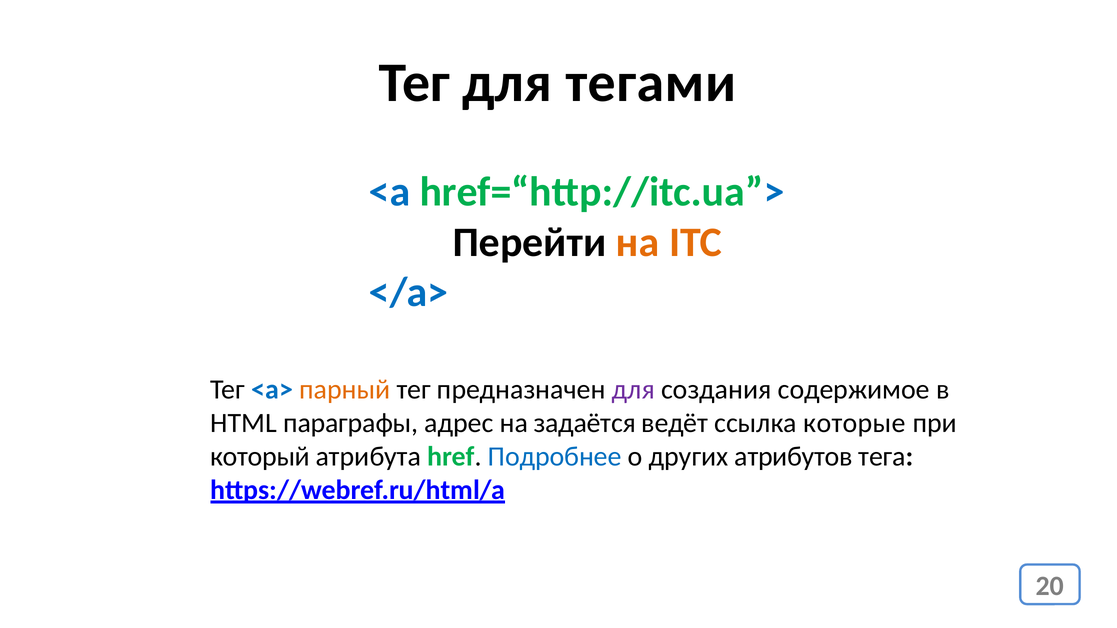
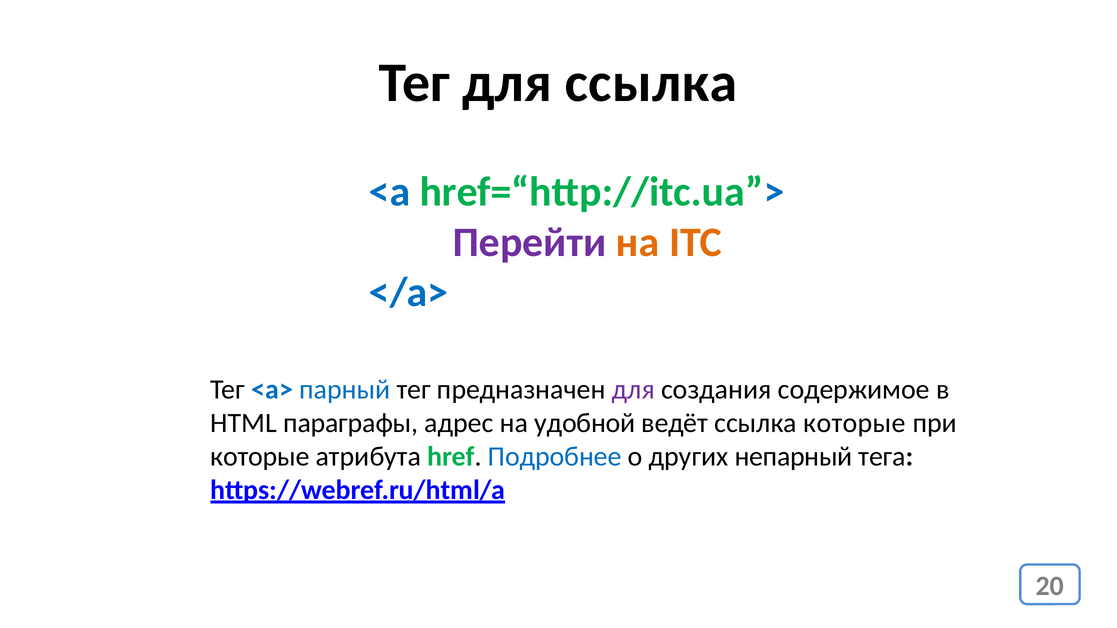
для тегами: тегами -> ссылка
Перейти colour: black -> purple
парный colour: orange -> blue
задаётся: задаётся -> удобной
который at (260, 457): который -> которые
атрибутов: атрибутов -> непарный
